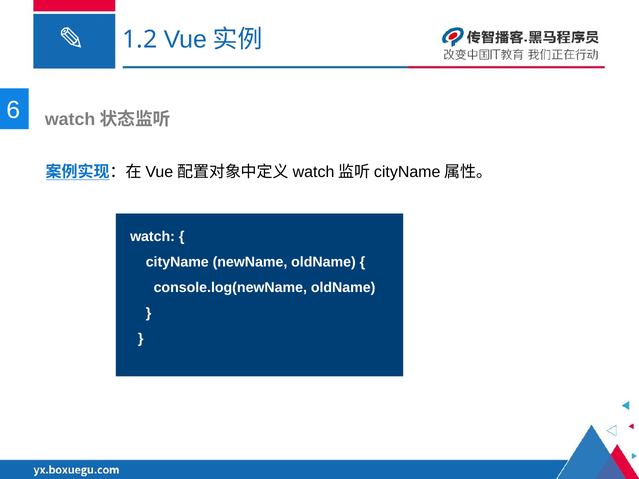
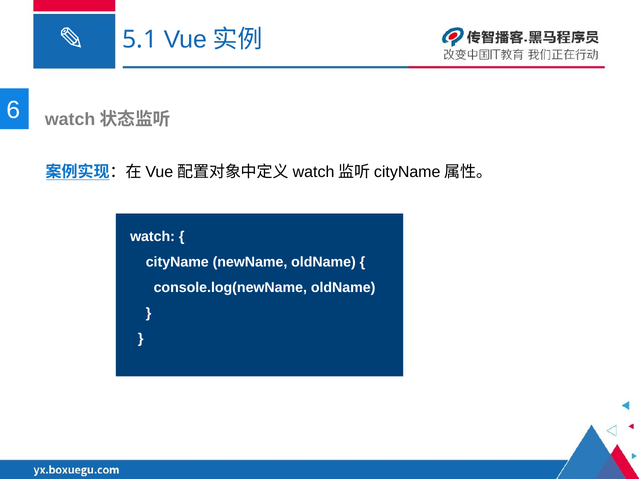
1.2: 1.2 -> 5.1
